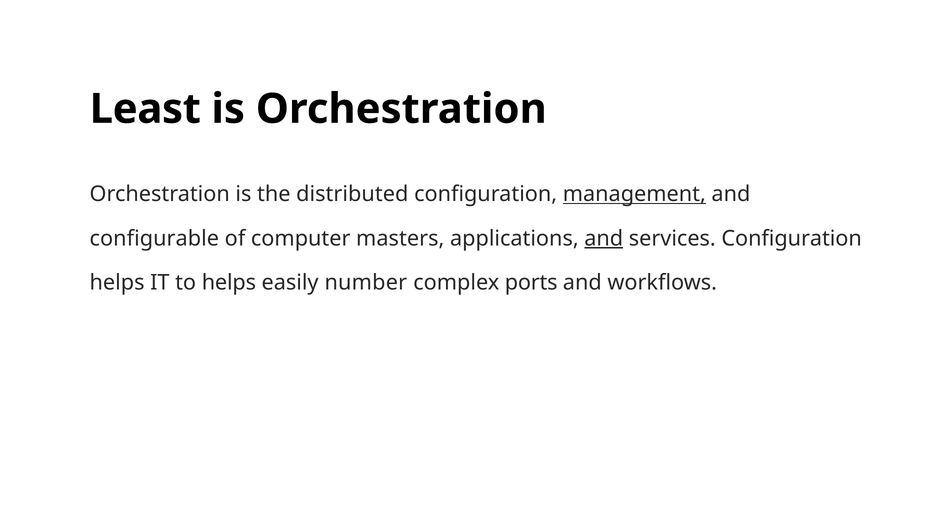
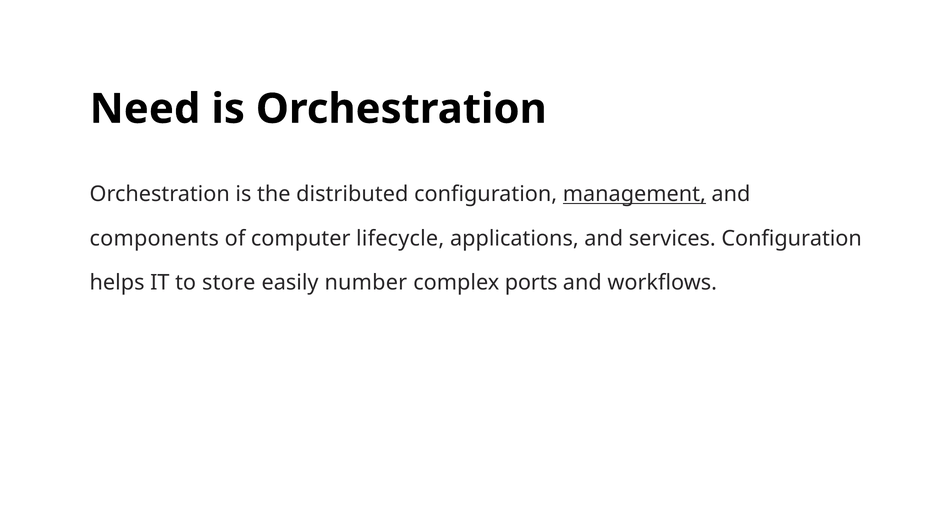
Least: Least -> Need
configurable: configurable -> components
masters: masters -> lifecycle
and at (604, 238) underline: present -> none
to helps: helps -> store
